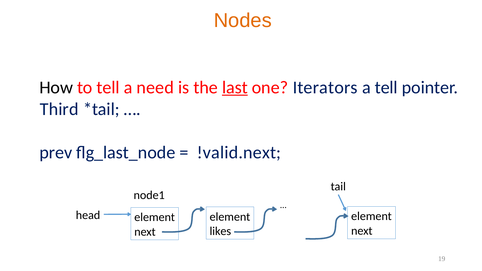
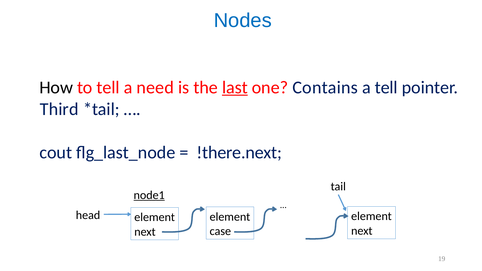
Nodes colour: orange -> blue
Iterators: Iterators -> Contains
prev: prev -> cout
!valid.next: !valid.next -> !there.next
node1 underline: none -> present
likes: likes -> case
